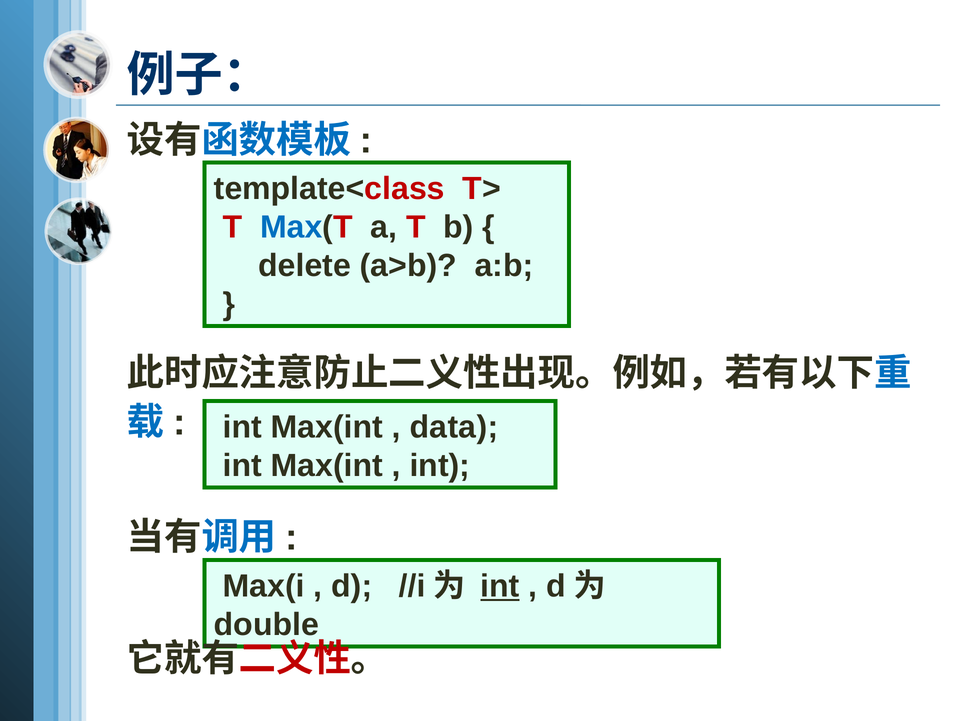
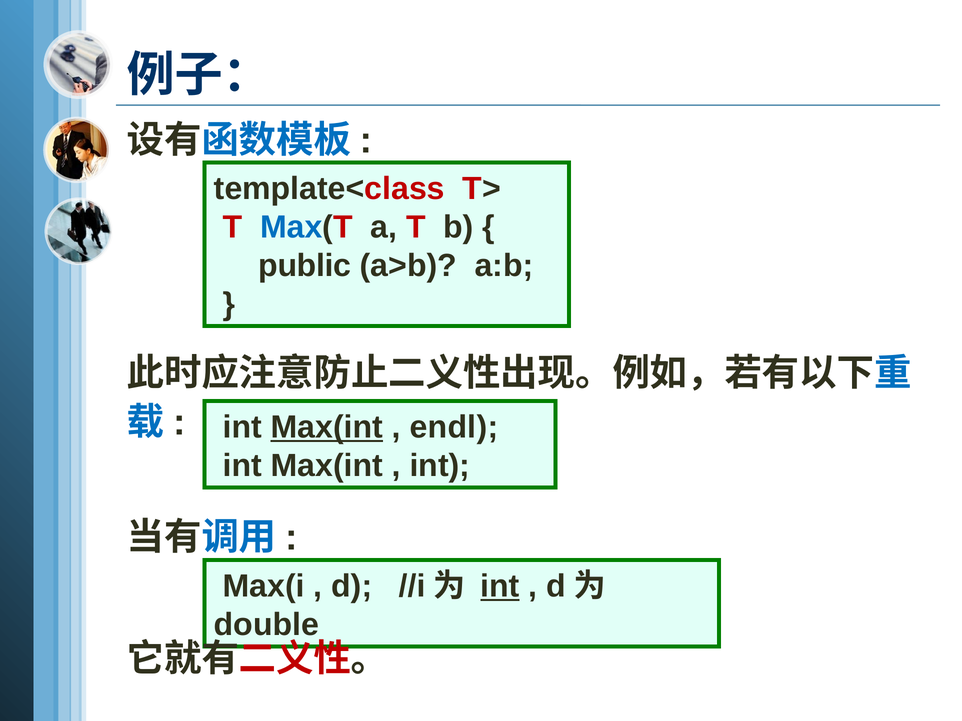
delete: delete -> public
Max(int at (327, 428) underline: none -> present
data: data -> endl
